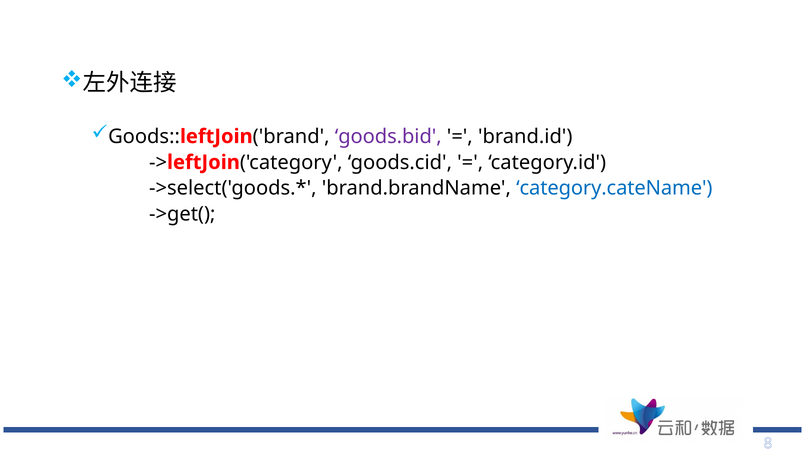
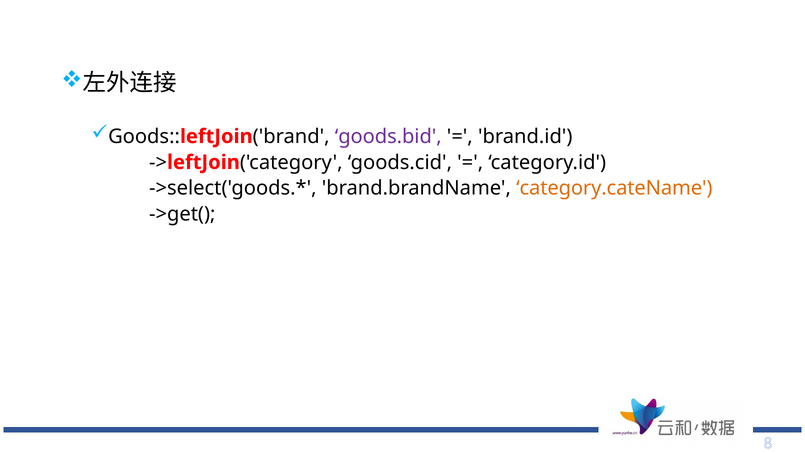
category.cateName colour: blue -> orange
